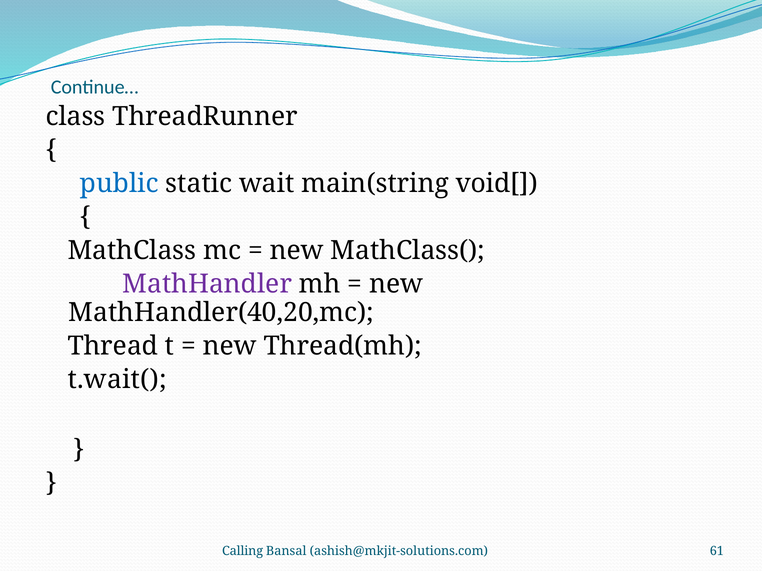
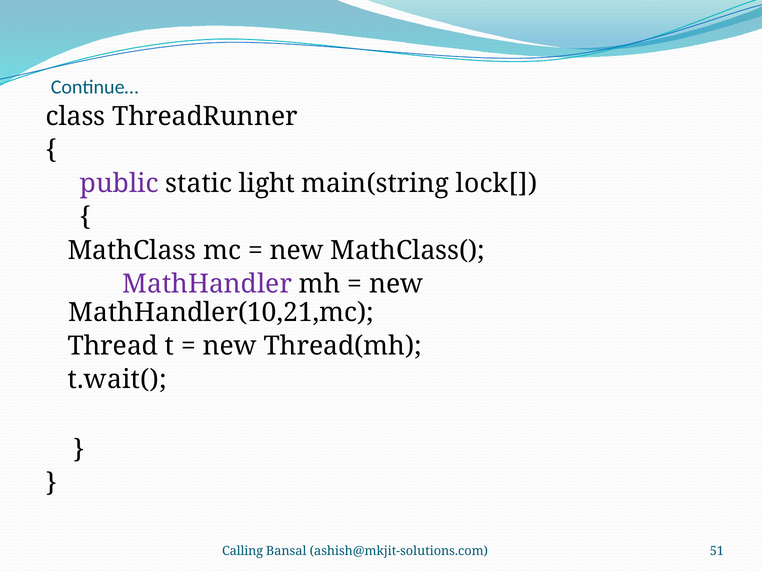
public colour: blue -> purple
wait: wait -> light
void[: void[ -> lock[
MathHandler(40,20,mc: MathHandler(40,20,mc -> MathHandler(10,21,mc
61: 61 -> 51
